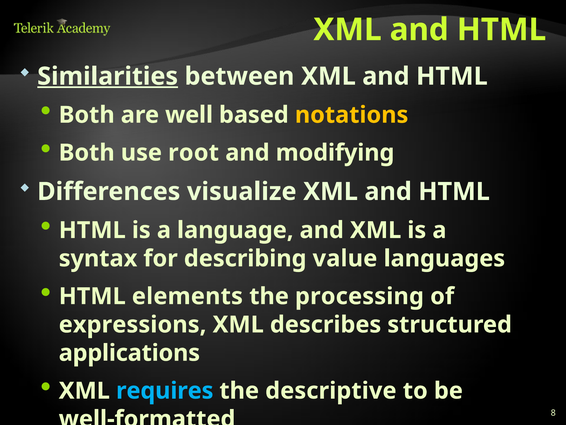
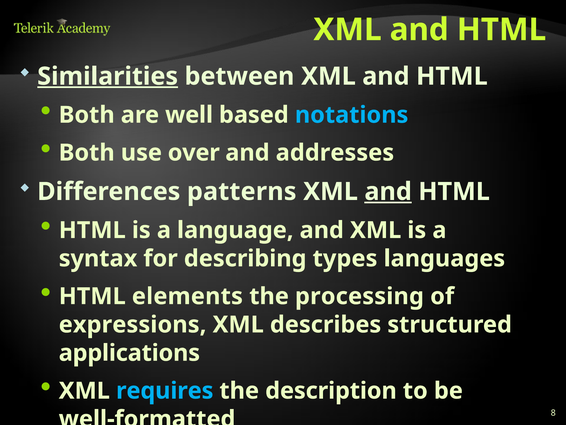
notations colour: yellow -> light blue
root: root -> over
modifying: modifying -> addresses
visualize: visualize -> patterns
and at (388, 191) underline: none -> present
value: value -> types
descriptive: descriptive -> description
